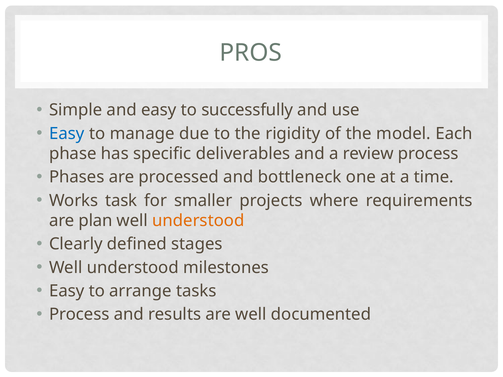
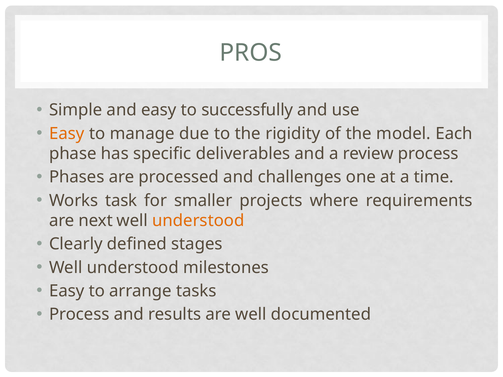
Easy at (67, 134) colour: blue -> orange
bottleneck: bottleneck -> challenges
plan: plan -> next
